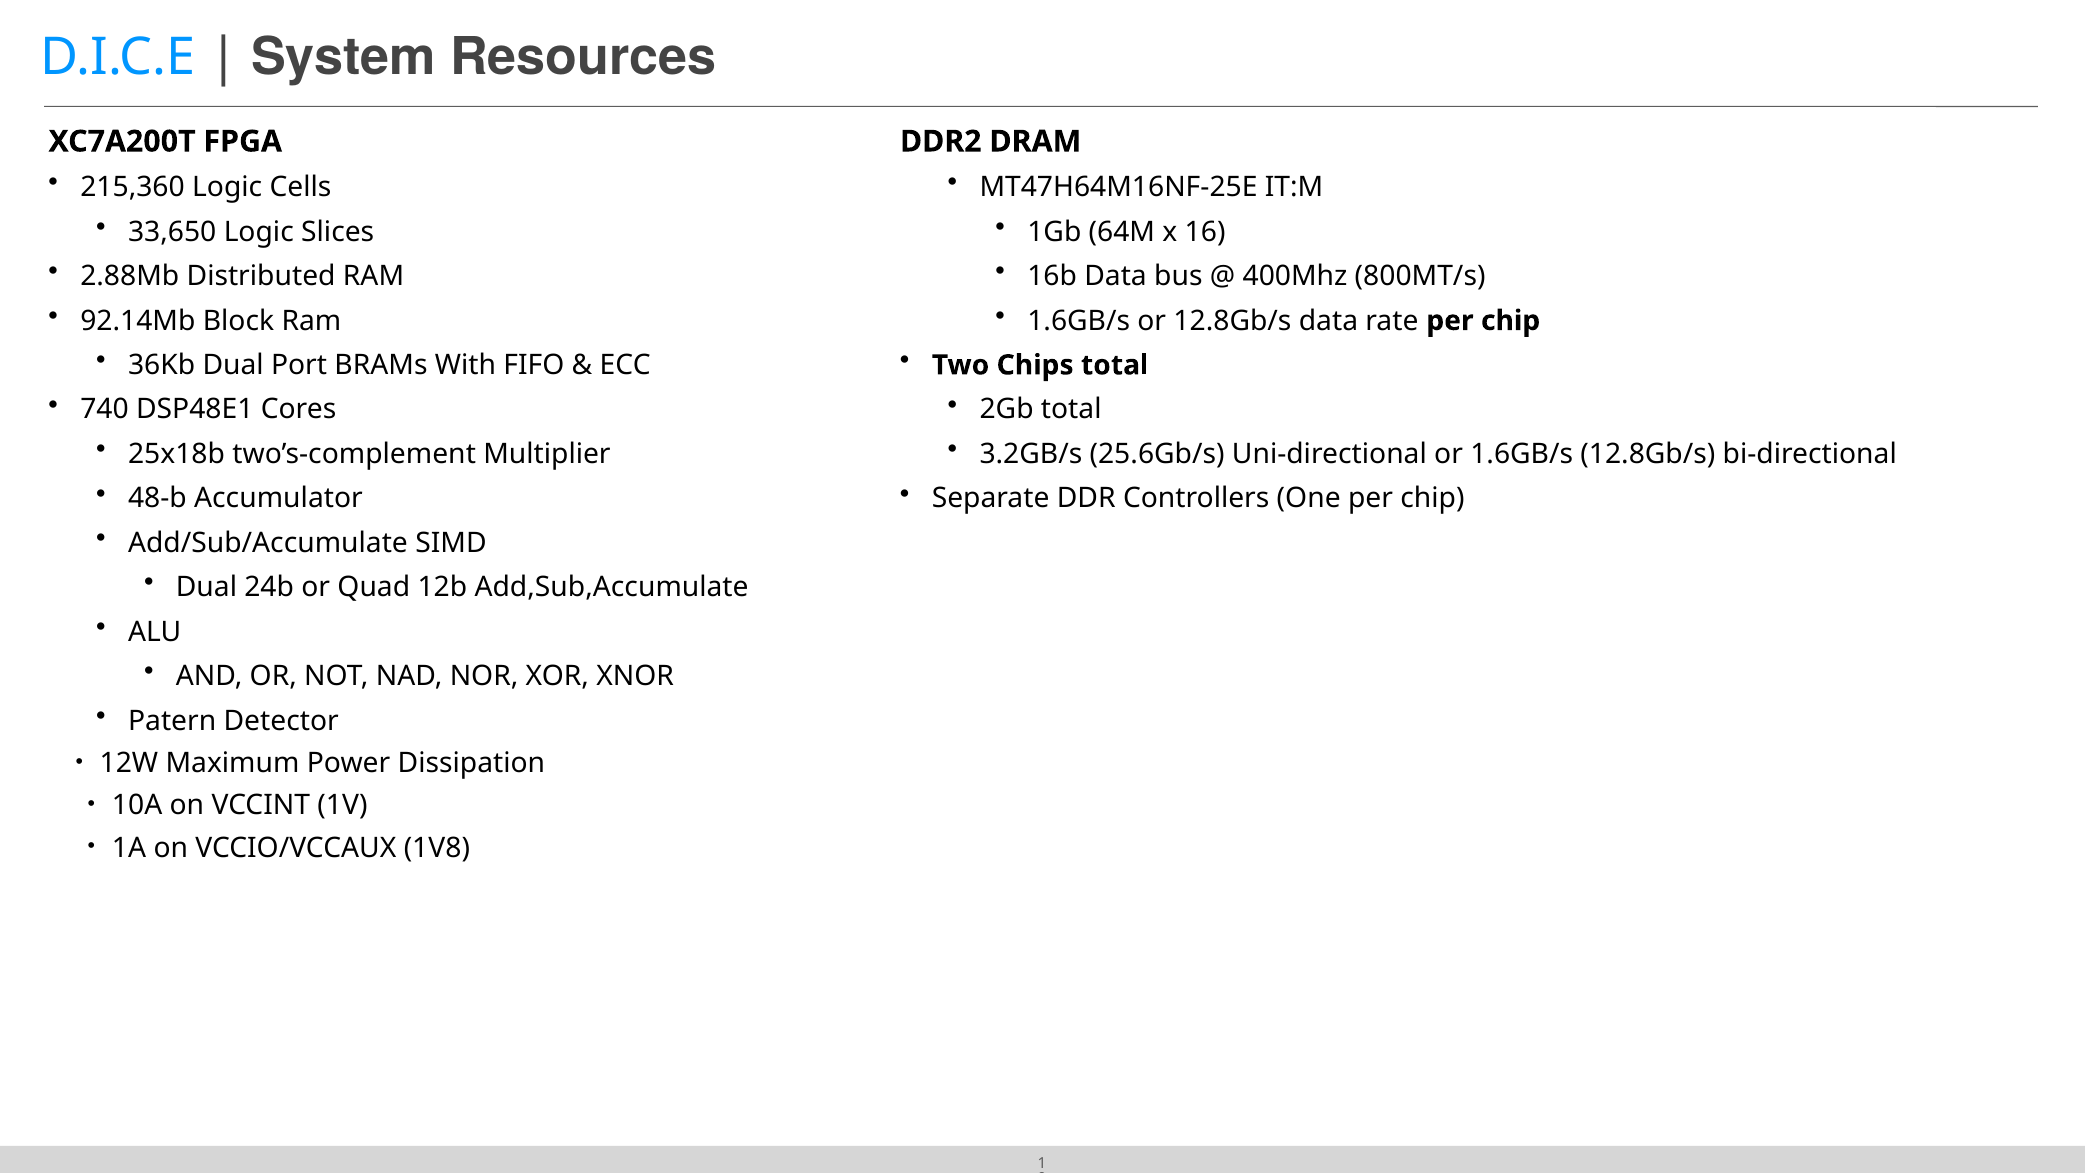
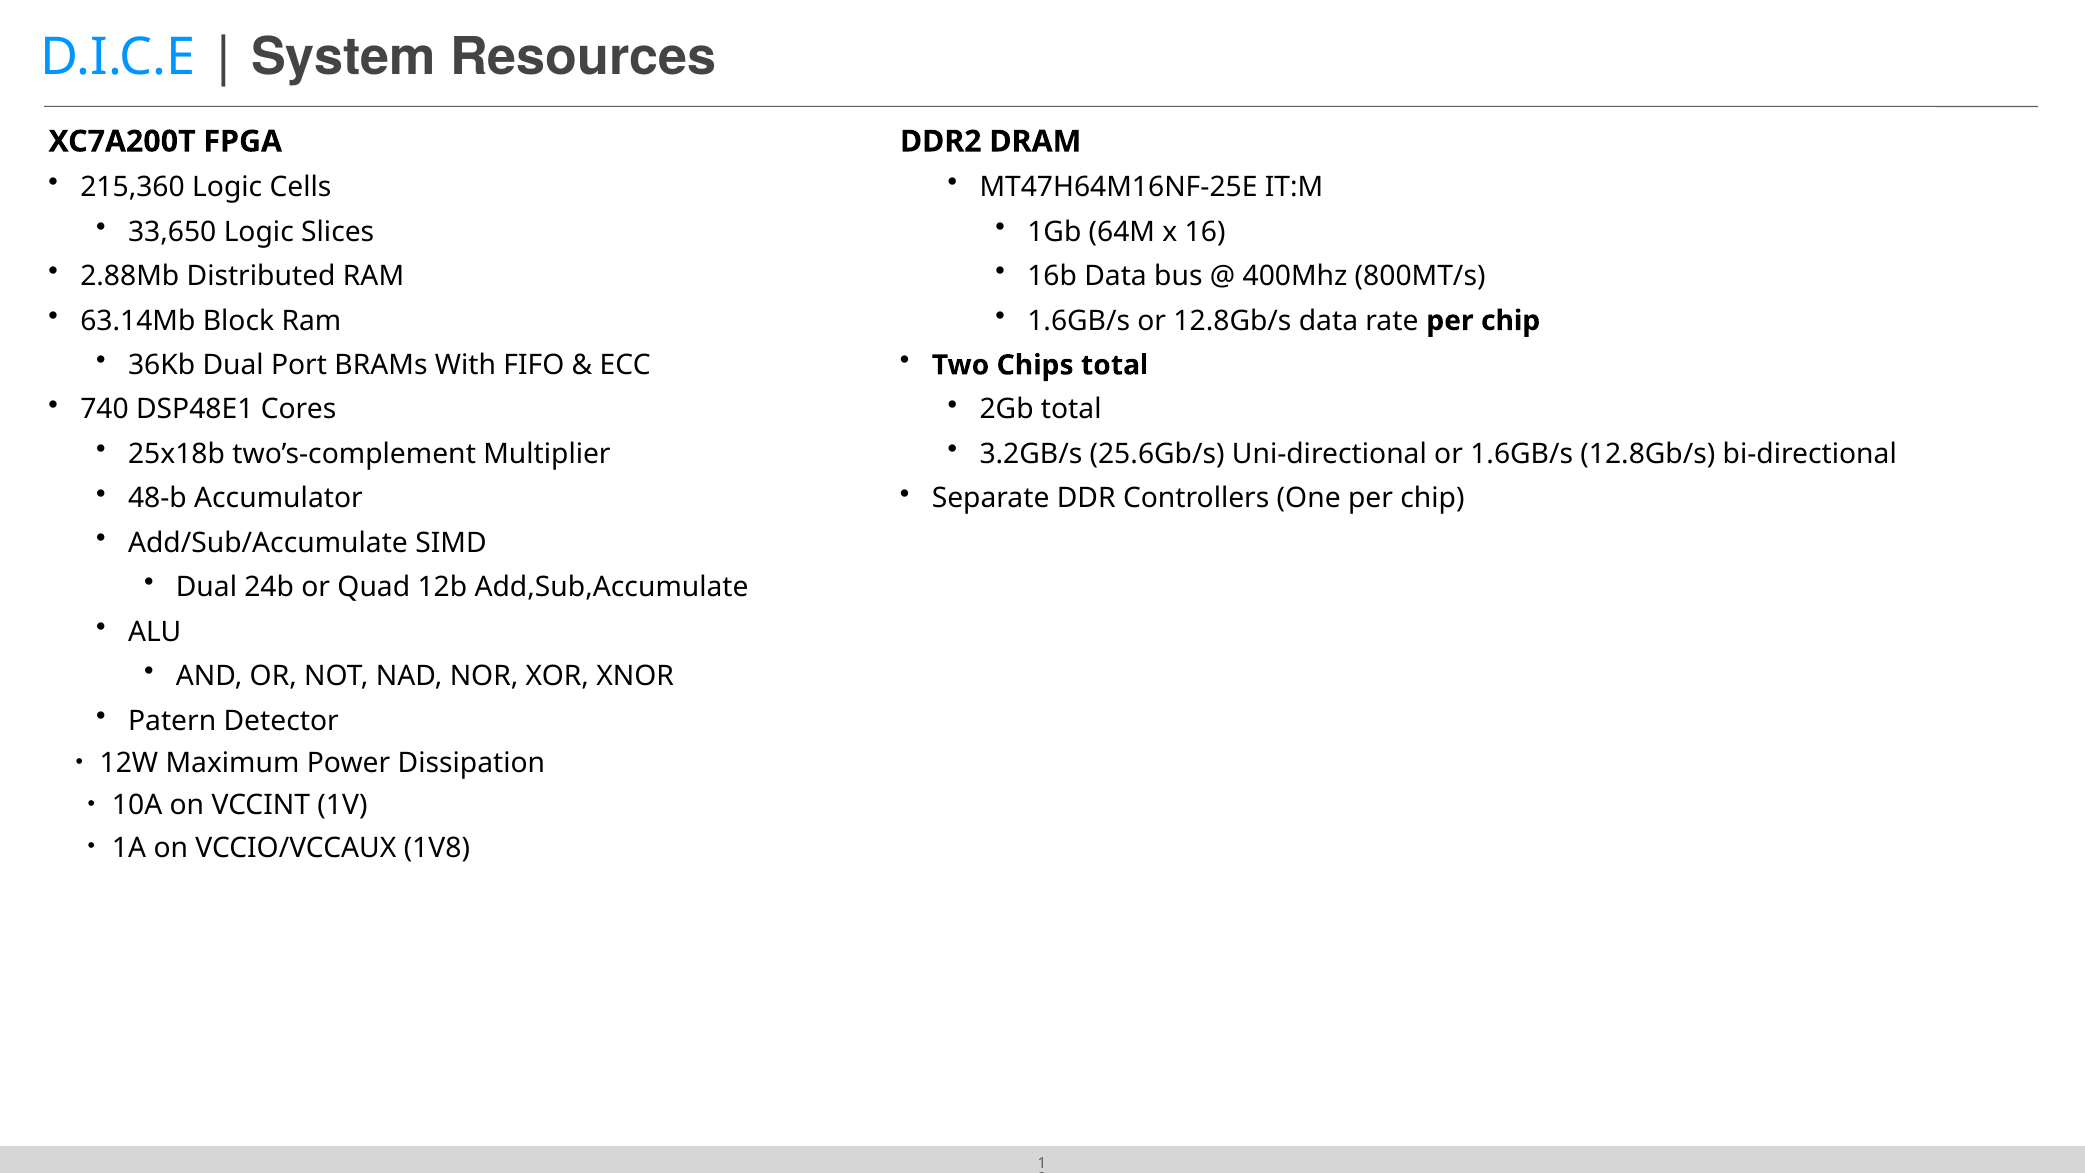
92.14Mb: 92.14Mb -> 63.14Mb
